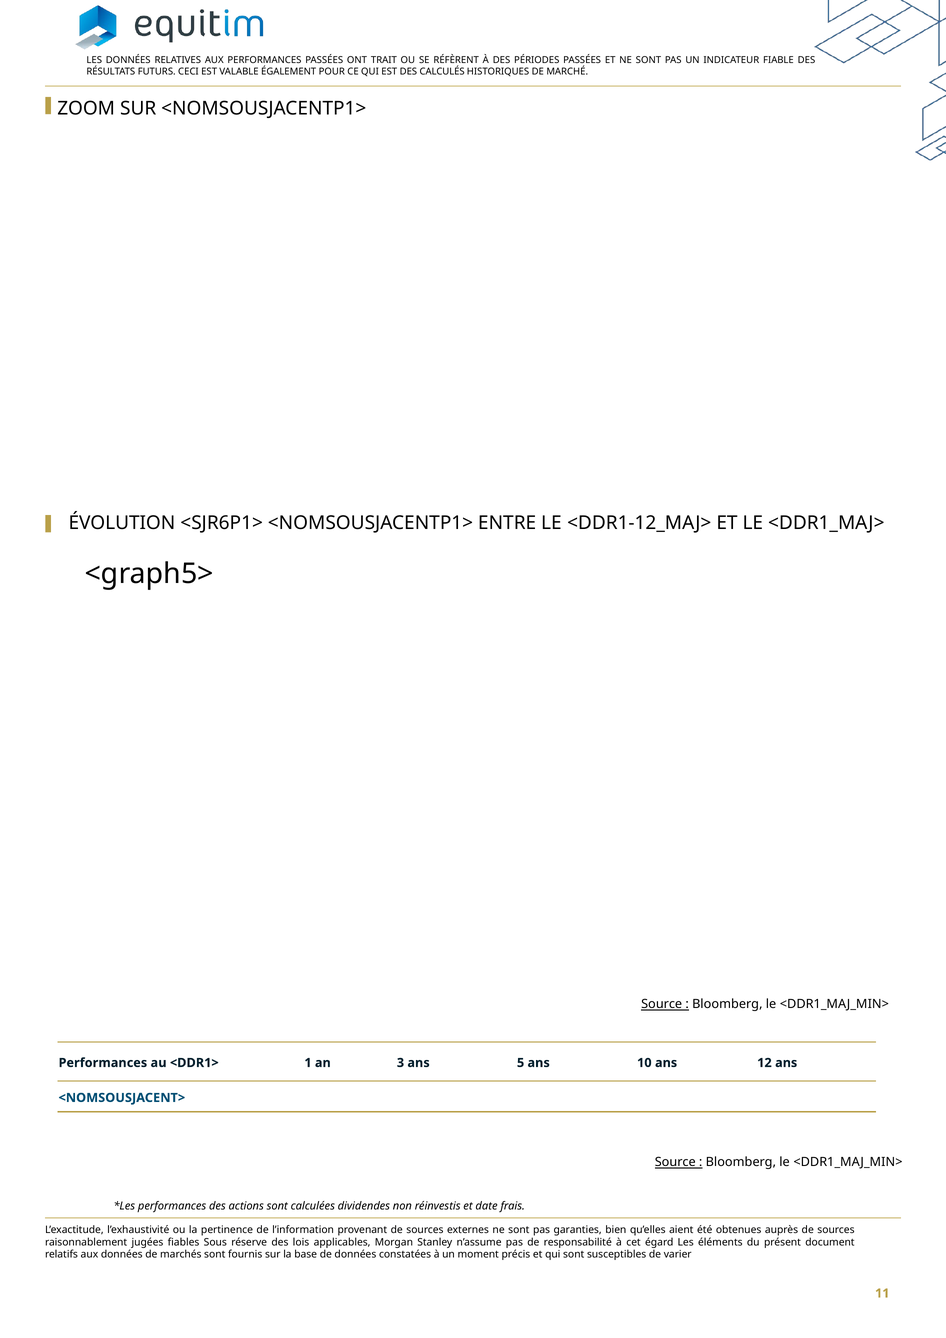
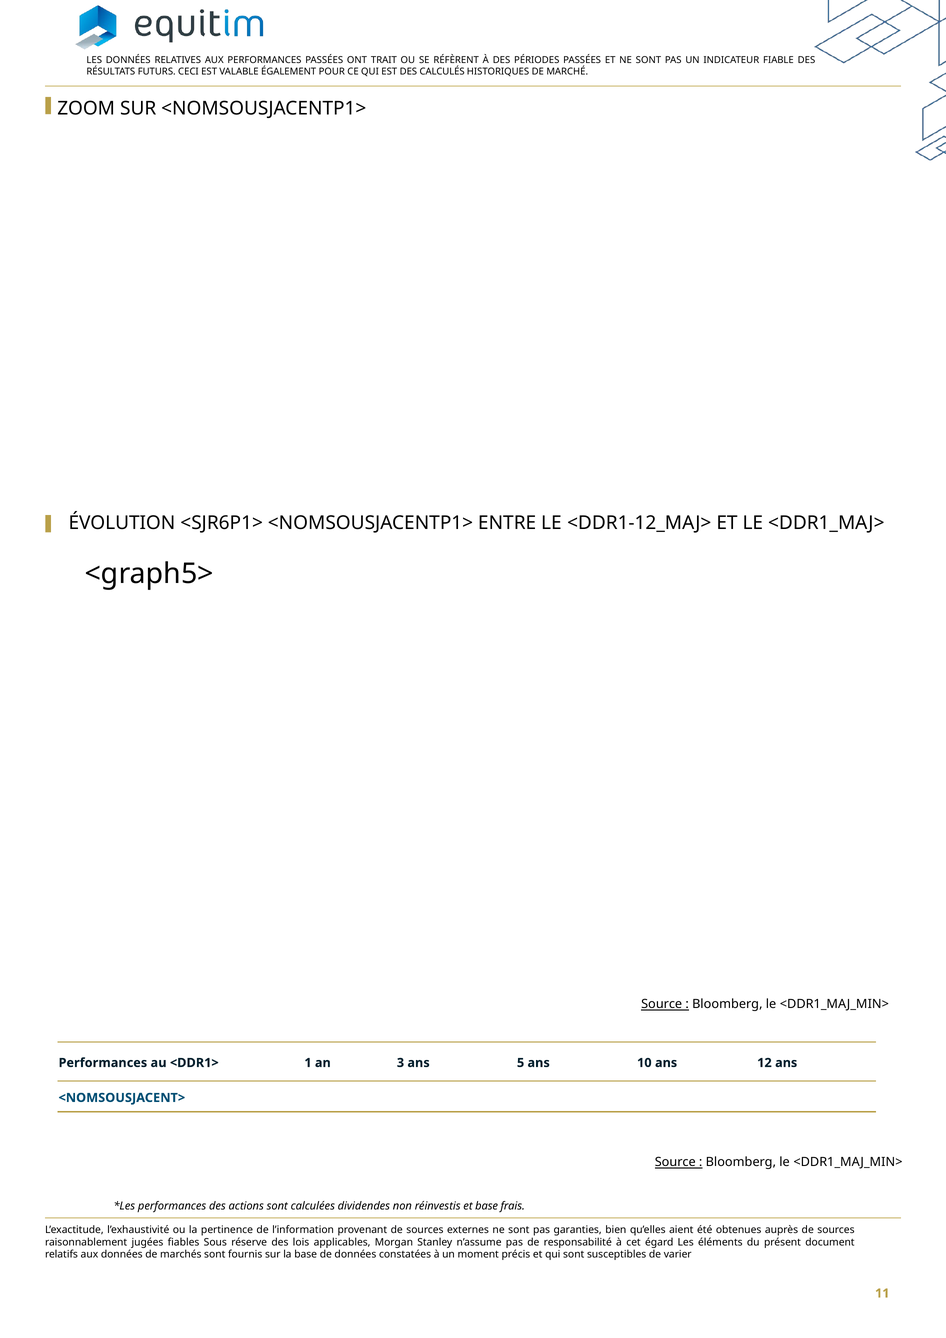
et date: date -> base
